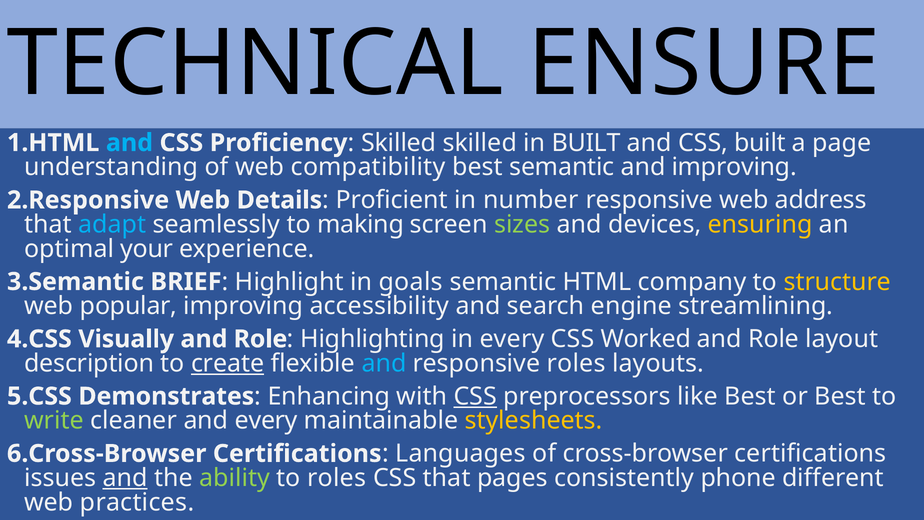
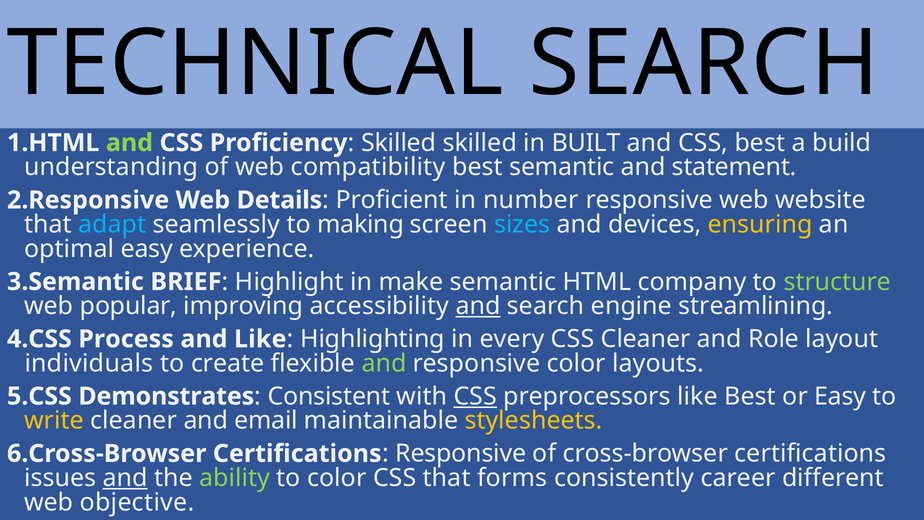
TECHNICAL ENSURE: ENSURE -> SEARCH
and at (129, 143) colour: light blue -> light green
CSS built: built -> best
page: page -> build
and improving: improving -> statement
address: address -> website
sizes colour: light green -> light blue
optimal your: your -> easy
goals: goals -> make
structure colour: yellow -> light green
and at (478, 306) underline: none -> present
Visually: Visually -> Process
Role at (260, 339): Role -> Like
CSS Worked: Worked -> Cleaner
description: description -> individuals
create underline: present -> none
and at (384, 363) colour: light blue -> light green
responsive roles: roles -> color
Enhancing: Enhancing -> Consistent
or Best: Best -> Easy
write colour: light green -> yellow
and every: every -> email
Languages at (460, 453): Languages -> Responsive
to roles: roles -> color
pages: pages -> forms
phone: phone -> career
practices: practices -> objective
